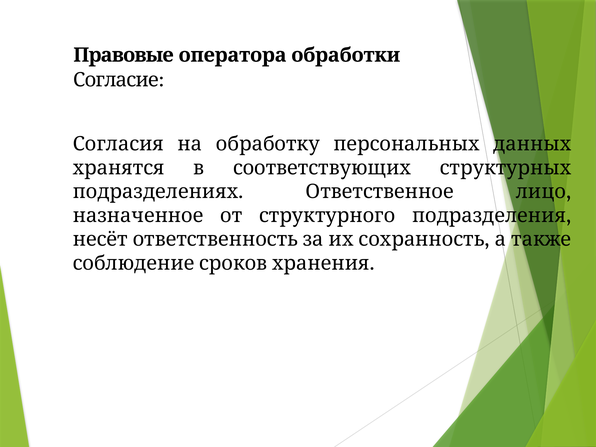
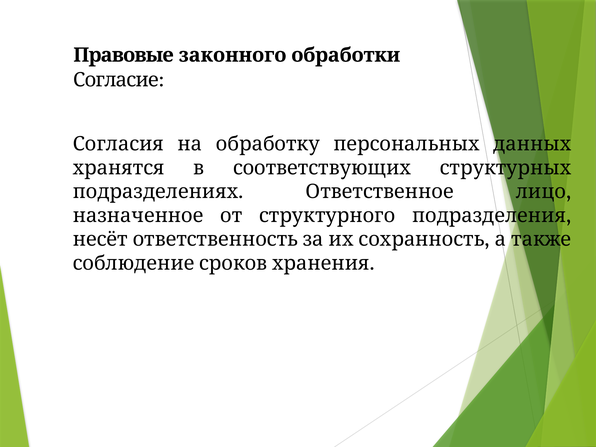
оператора: оператора -> законного
